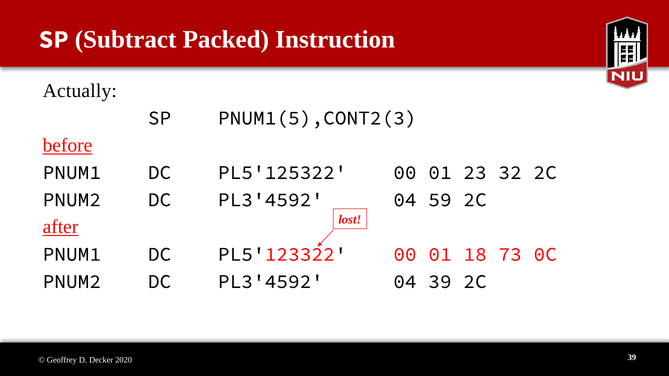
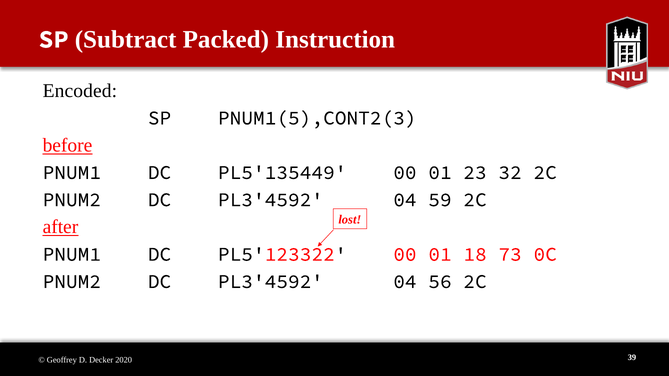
Actually: Actually -> Encoded
PL5'125322: PL5'125322 -> PL5'135449
04 39: 39 -> 56
